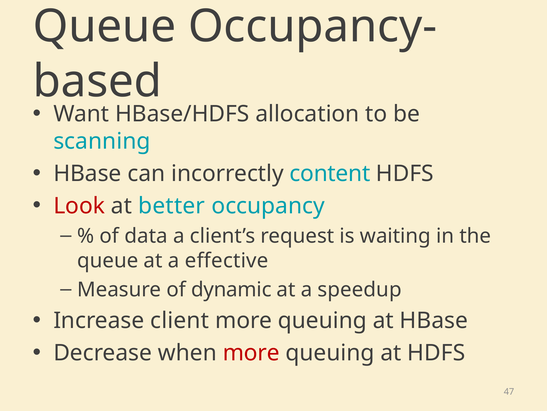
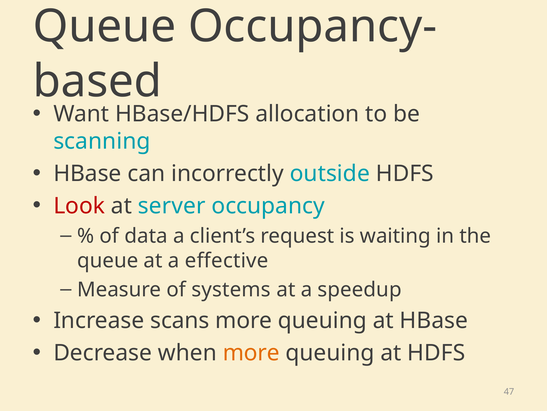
content: content -> outside
better: better -> server
dynamic: dynamic -> systems
client: client -> scans
more at (251, 352) colour: red -> orange
